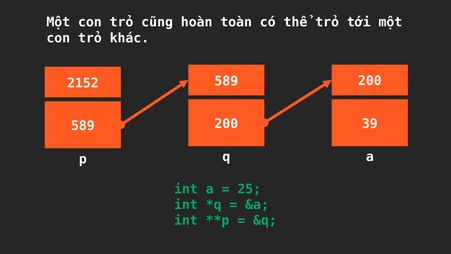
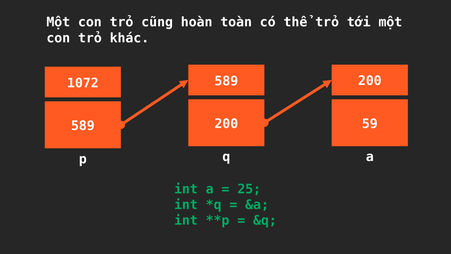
2152: 2152 -> 1072
39: 39 -> 59
